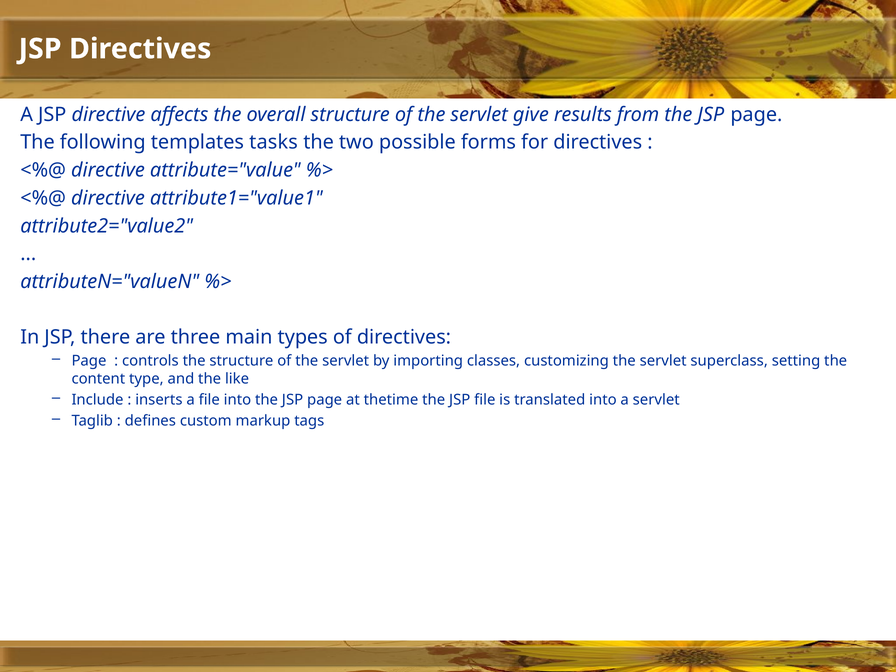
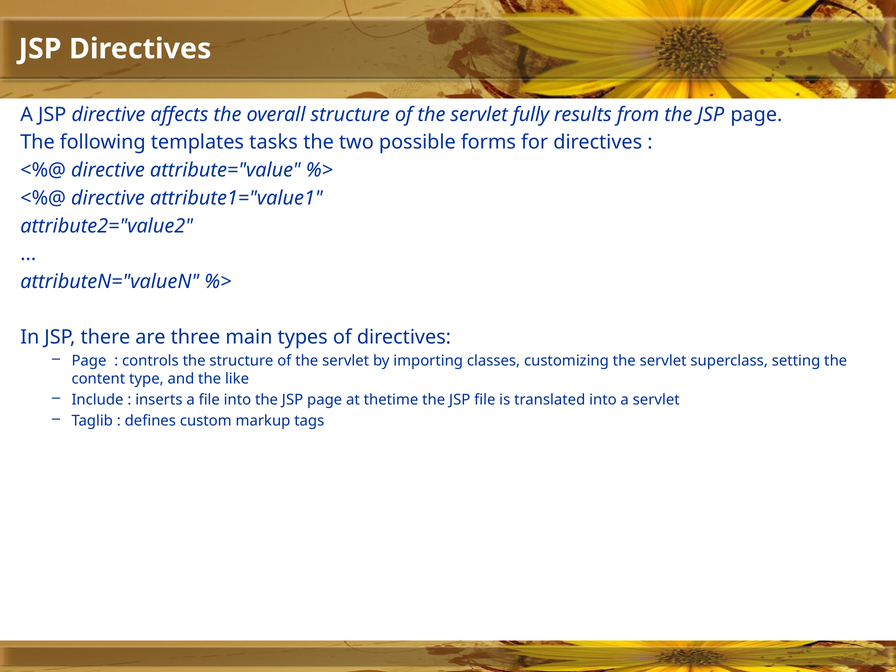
give: give -> fully
